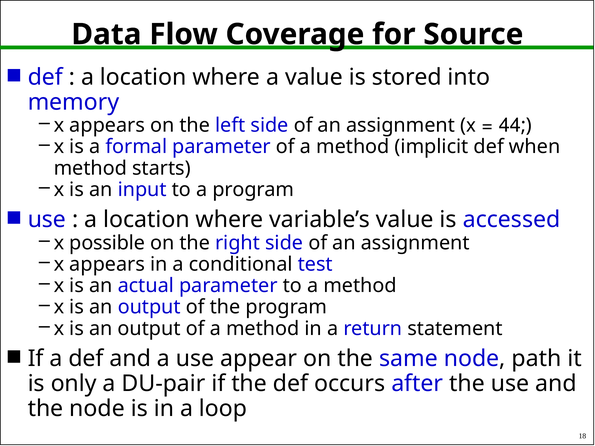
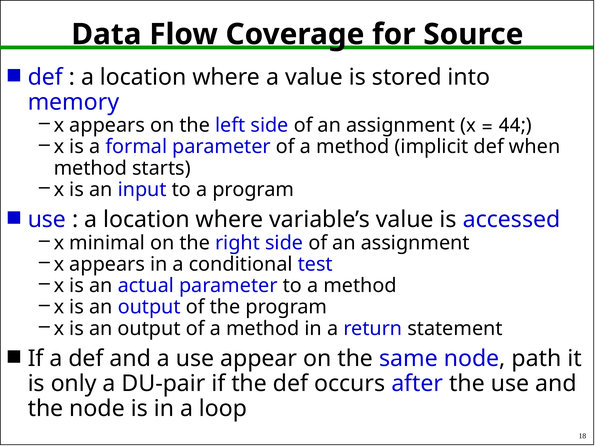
possible: possible -> minimal
